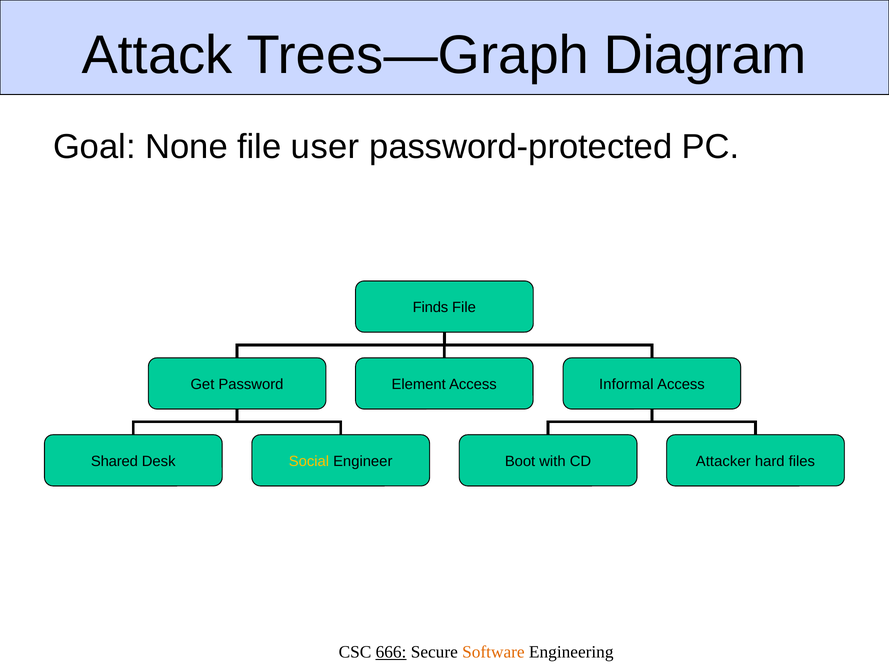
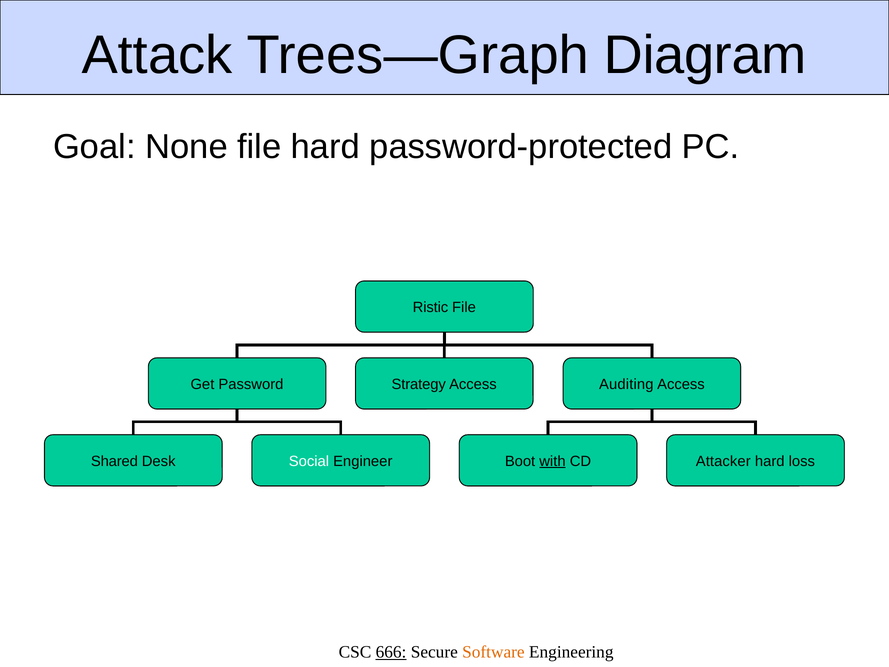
file user: user -> hard
Finds: Finds -> Ristic
Element: Element -> Strategy
Informal: Informal -> Auditing
Social colour: yellow -> white
with underline: none -> present
files: files -> loss
